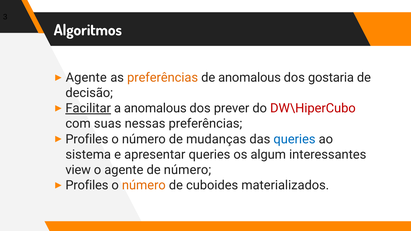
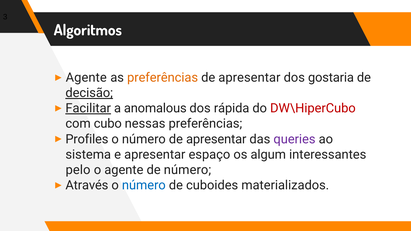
anomalous at (250, 78): anomalous -> apresentar
decisão underline: none -> present
prever: prever -> rápida
suas: suas -> cubo
número de mudanças: mudanças -> apresentar
queries at (295, 139) colour: blue -> purple
apresentar queries: queries -> espaço
view: view -> pelo
Profiles at (87, 185): Profiles -> Através
número at (144, 185) colour: orange -> blue
